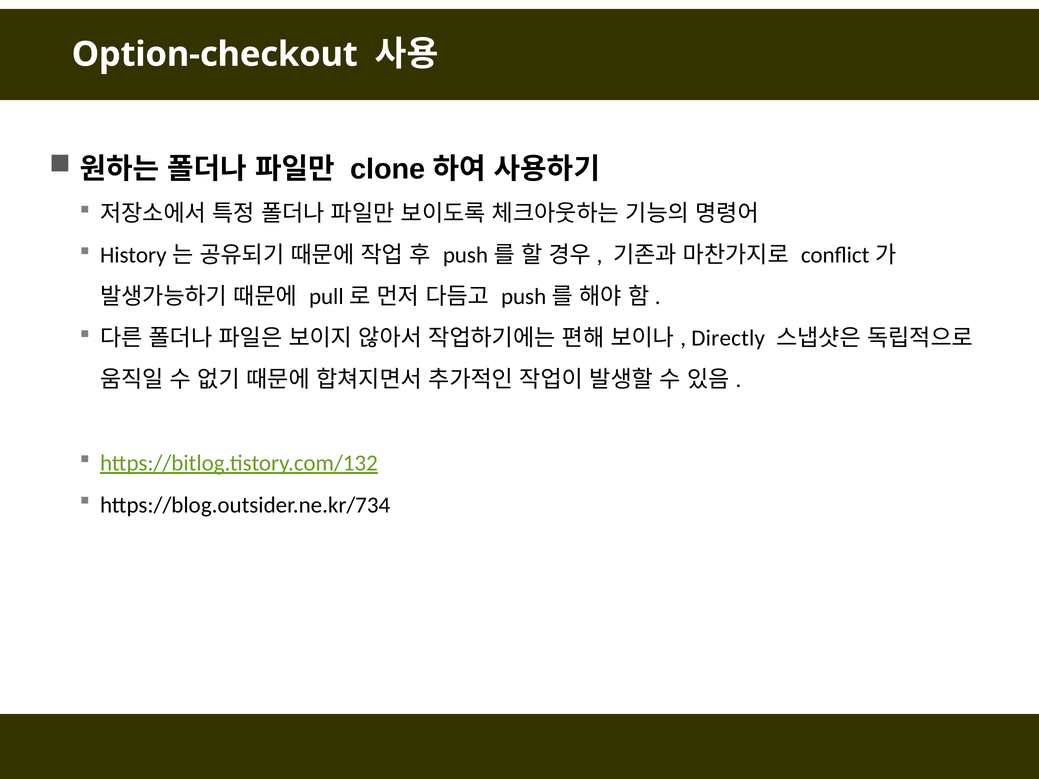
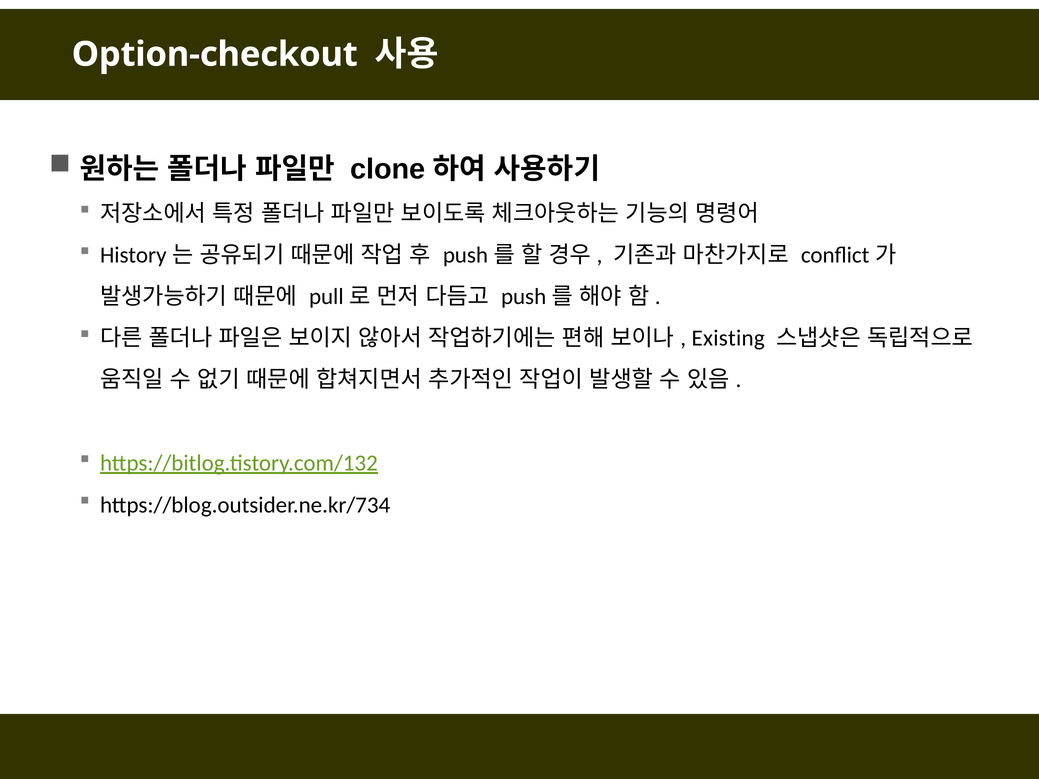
Directly: Directly -> Existing
